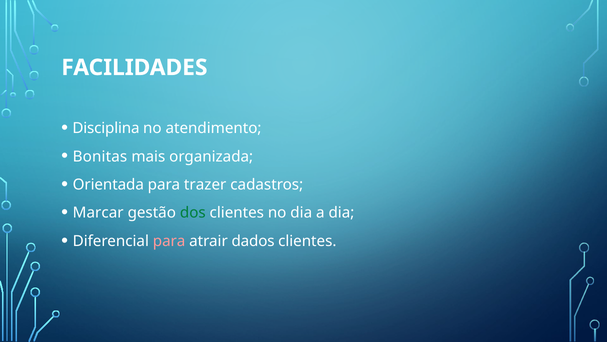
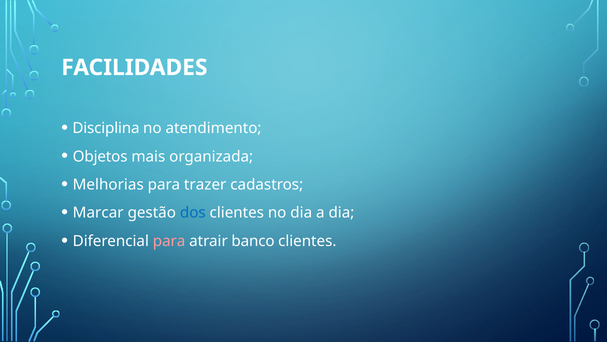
Bonitas: Bonitas -> Objetos
Orientada: Orientada -> Melhorias
dos colour: green -> blue
dados: dados -> banco
